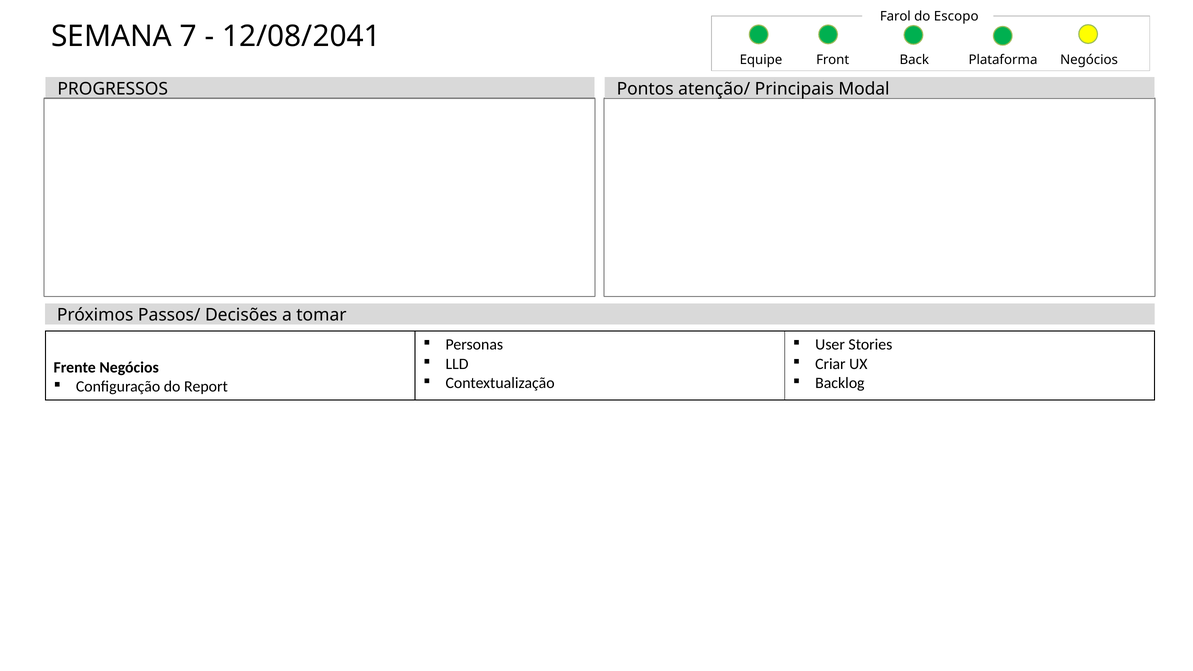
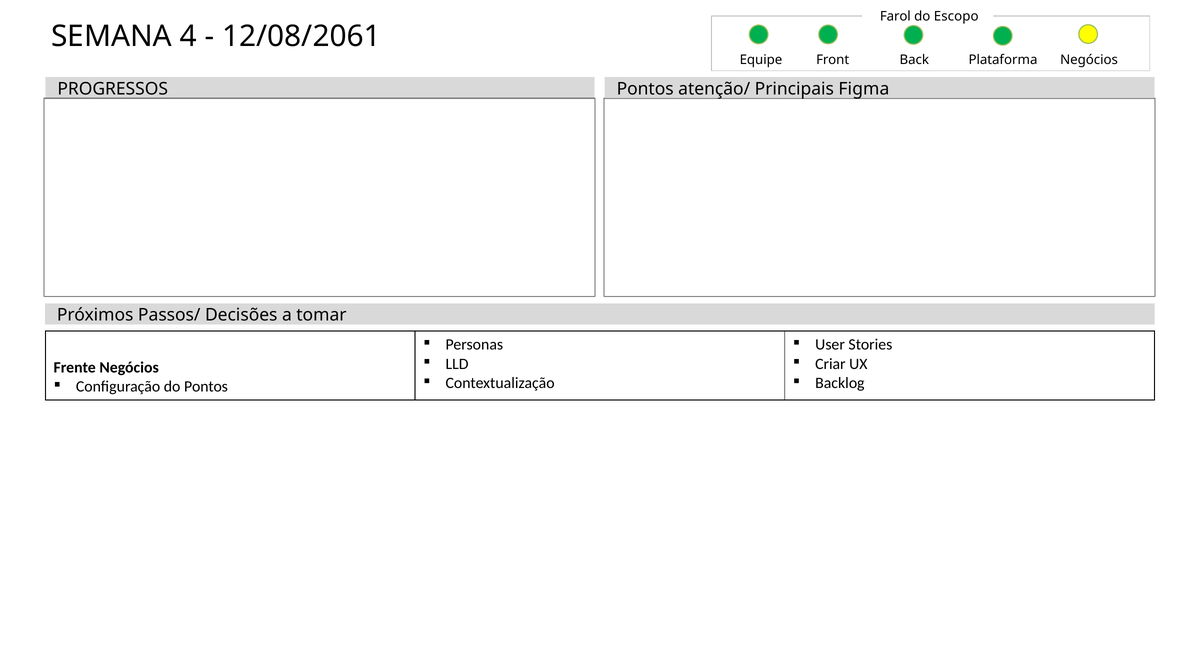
7: 7 -> 4
12/08/2041: 12/08/2041 -> 12/08/2061
Modal: Modal -> Figma
do Report: Report -> Pontos
